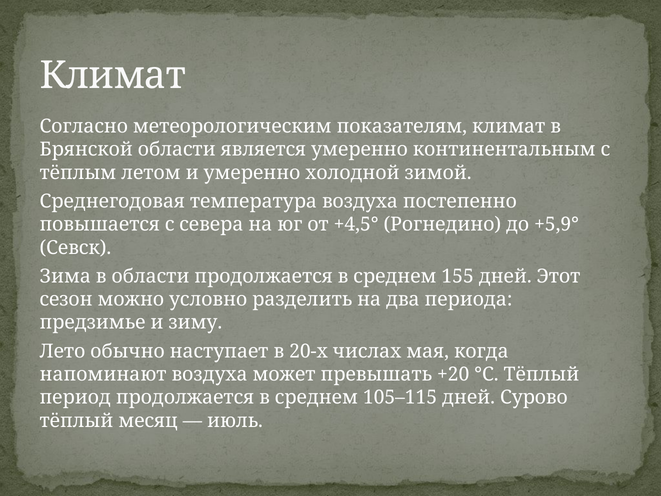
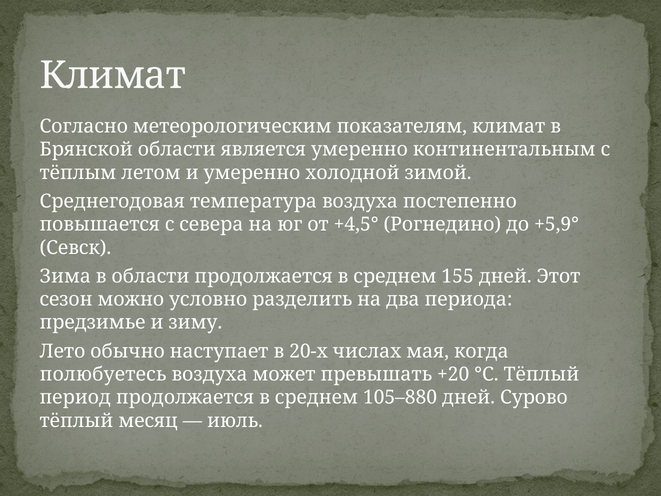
напоминают: напоминают -> полюбуетесь
105–115: 105–115 -> 105–880
